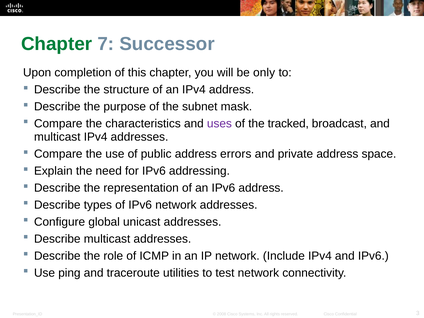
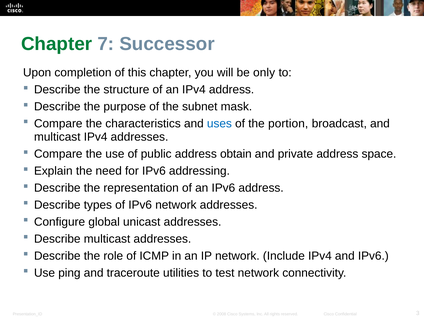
uses colour: purple -> blue
tracked: tracked -> portion
errors: errors -> obtain
